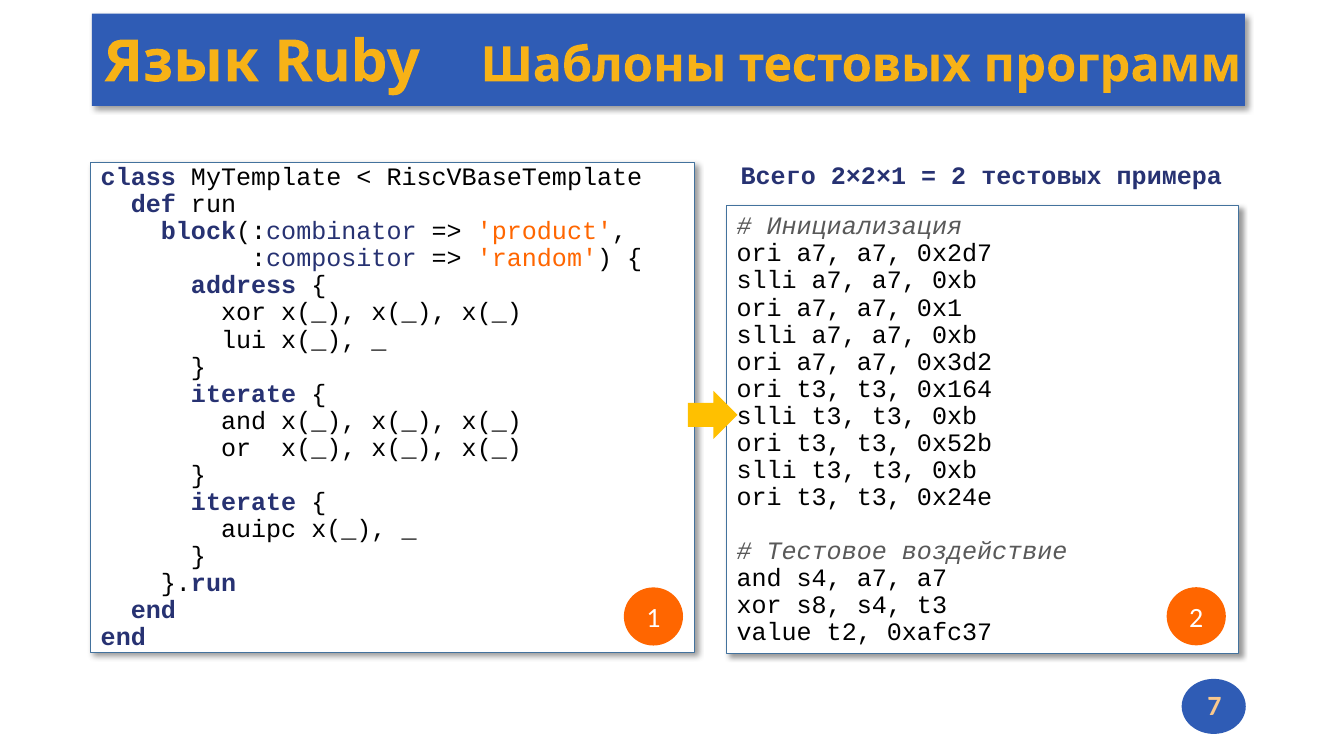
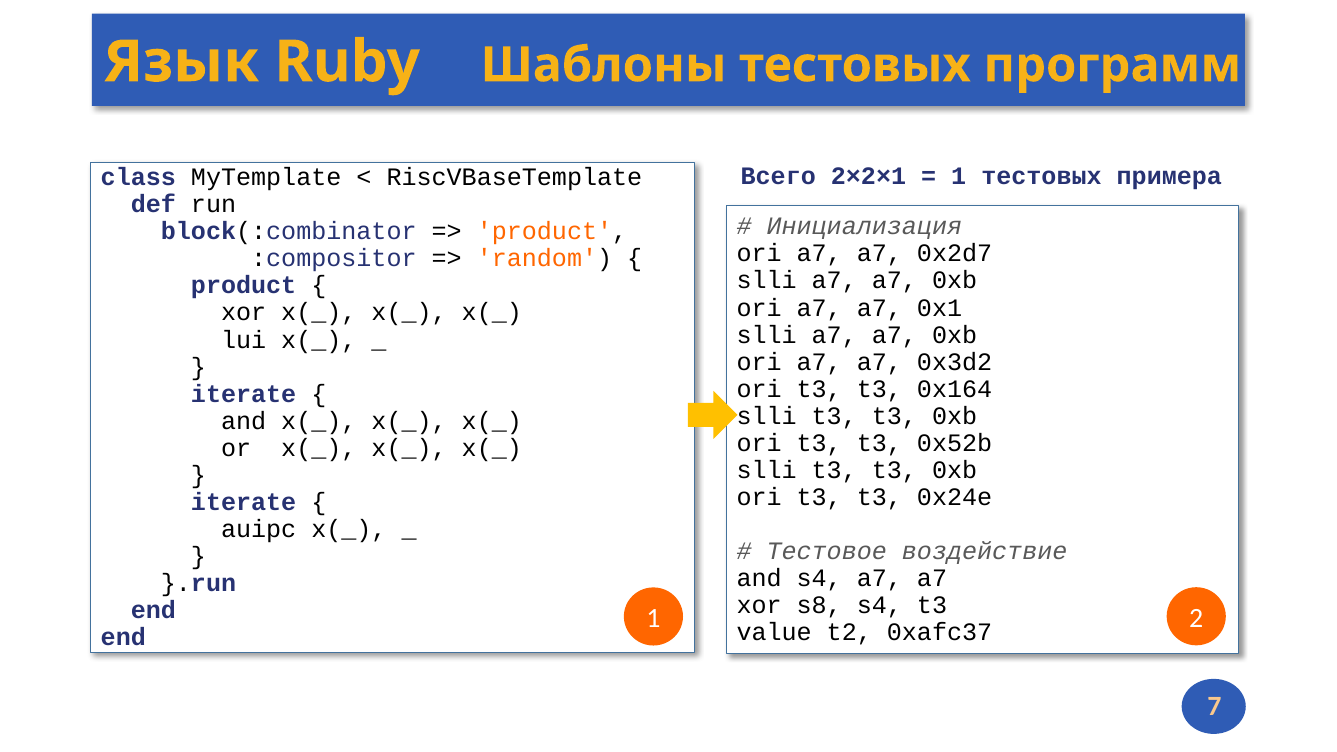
2 at (959, 177): 2 -> 1
address at (244, 286): address -> product
